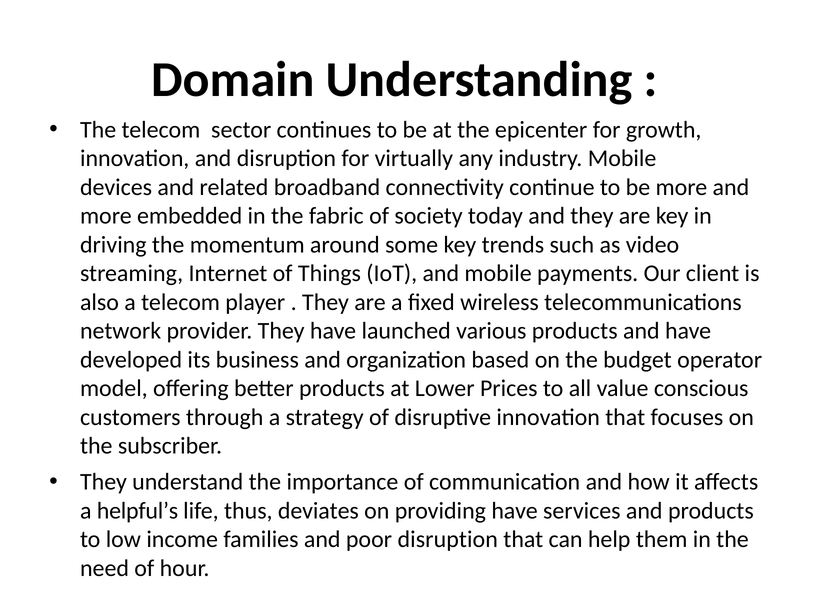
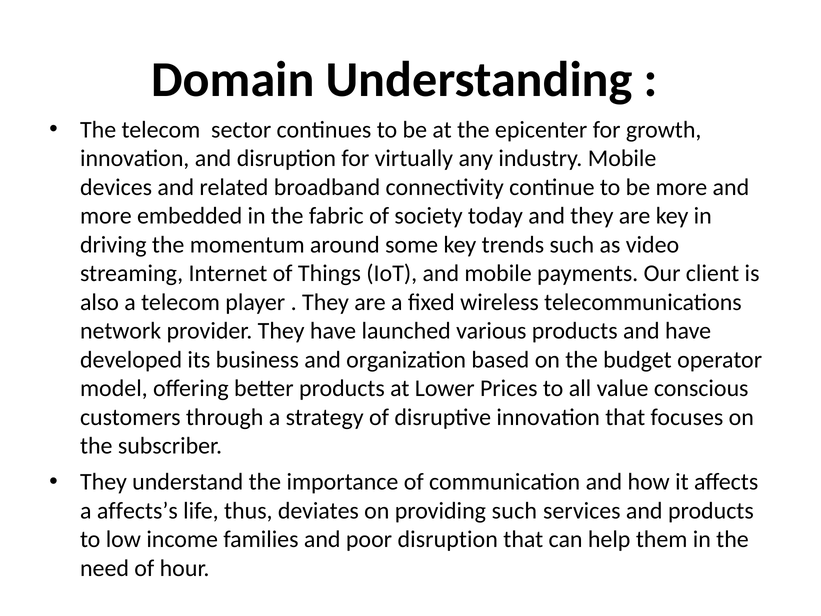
helpful’s: helpful’s -> affects’s
providing have: have -> such
